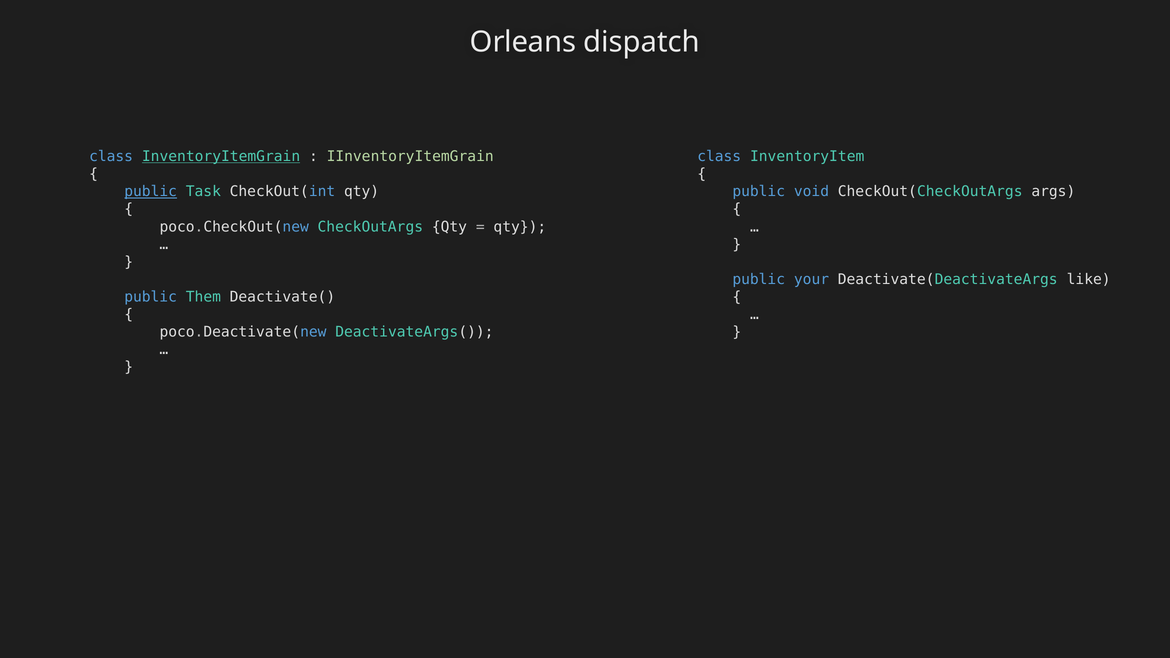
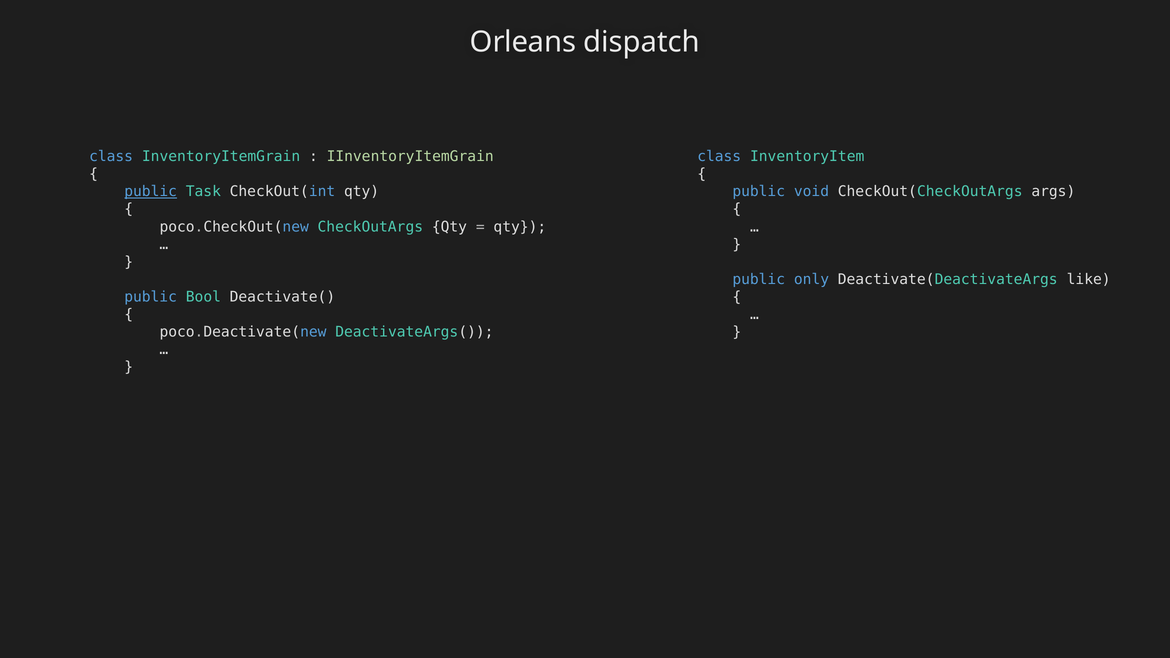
InventoryItemGrain underline: present -> none
your: your -> only
Them: Them -> Bool
